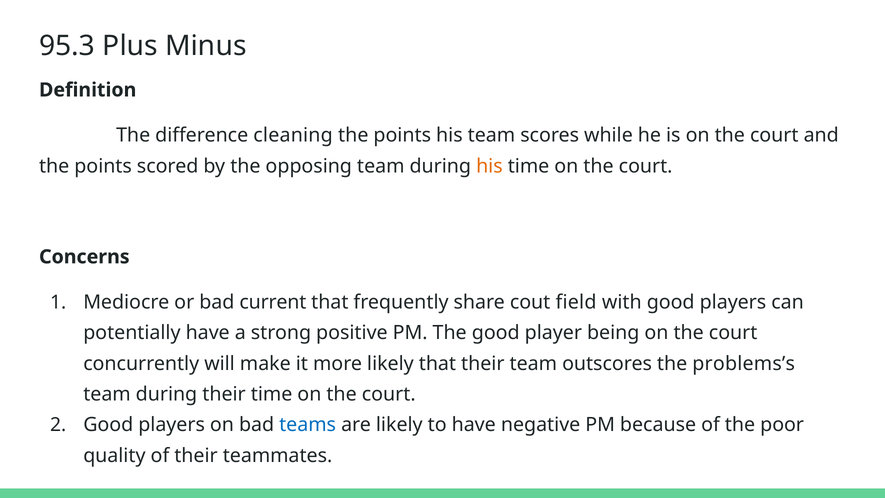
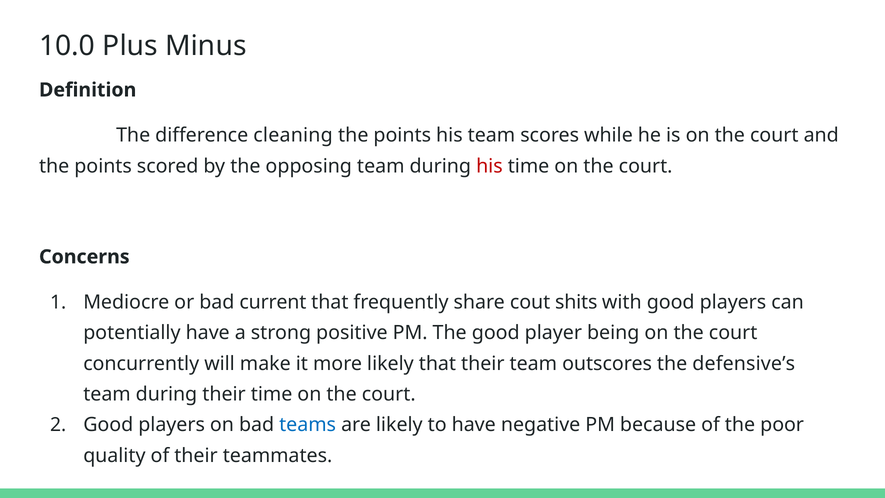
95.3: 95.3 -> 10.0
his at (489, 166) colour: orange -> red
field: field -> shits
problems’s: problems’s -> defensive’s
